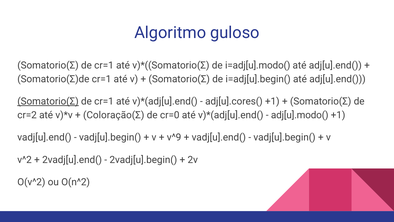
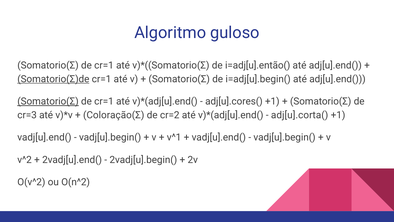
i=adj[u].modo(: i=adj[u].modo( -> i=adj[u].então(
Somatorio(Σ)de underline: none -> present
cr=2: cr=2 -> cr=3
cr=0: cr=0 -> cr=2
adj[u].modo(: adj[u].modo( -> adj[u].corta(
v^9: v^9 -> v^1
